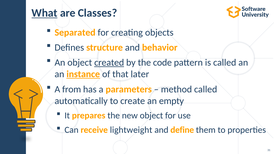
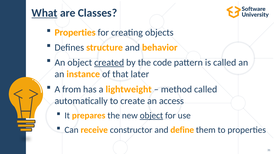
Separated at (75, 32): Separated -> Properties
instance underline: present -> none
parameters: parameters -> lightweight
empty: empty -> access
object at (151, 116) underline: none -> present
lightweight: lightweight -> constructor
